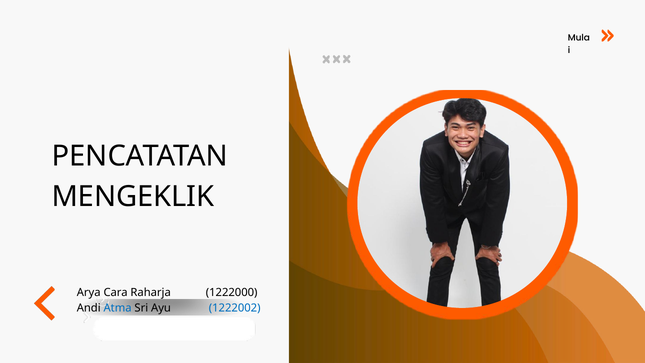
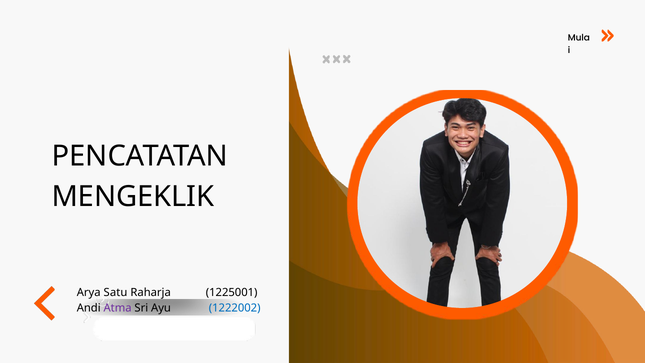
Cara: Cara -> Satu
1222000: 1222000 -> 1225001
Atma colour: blue -> purple
